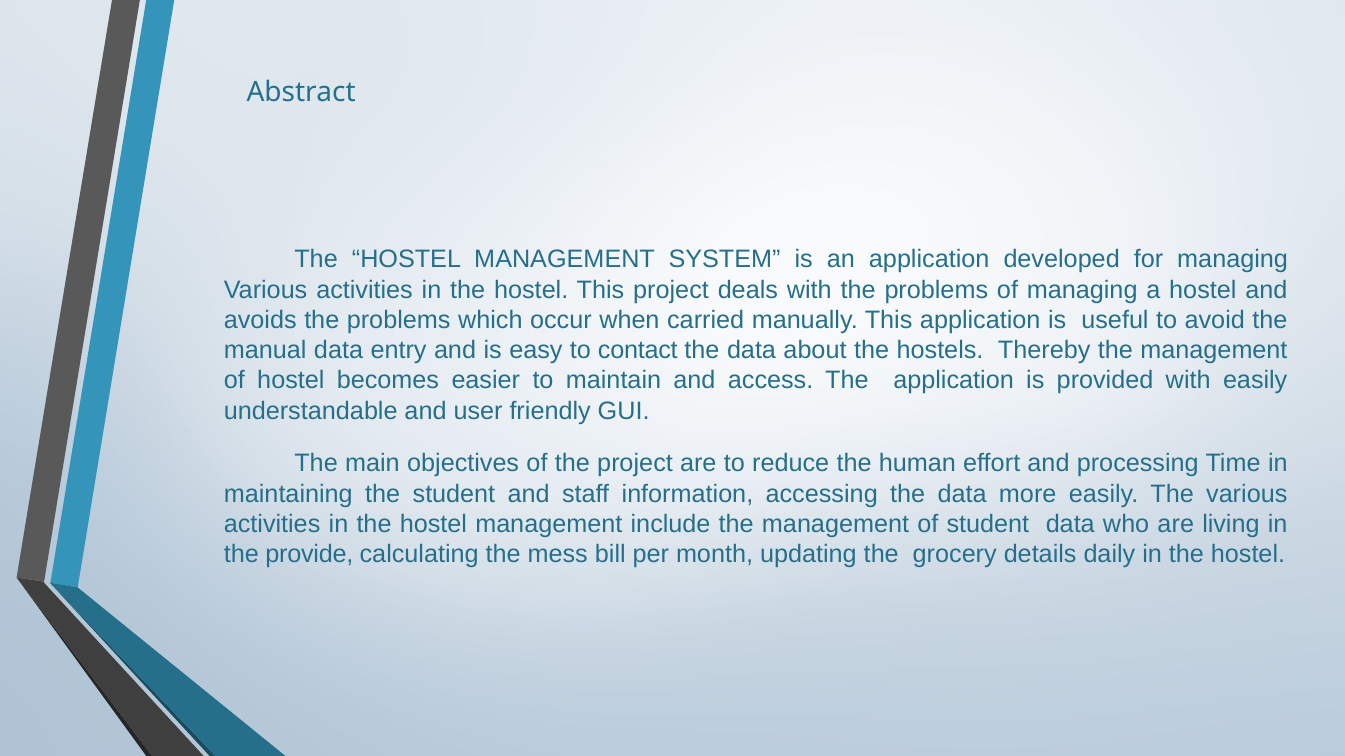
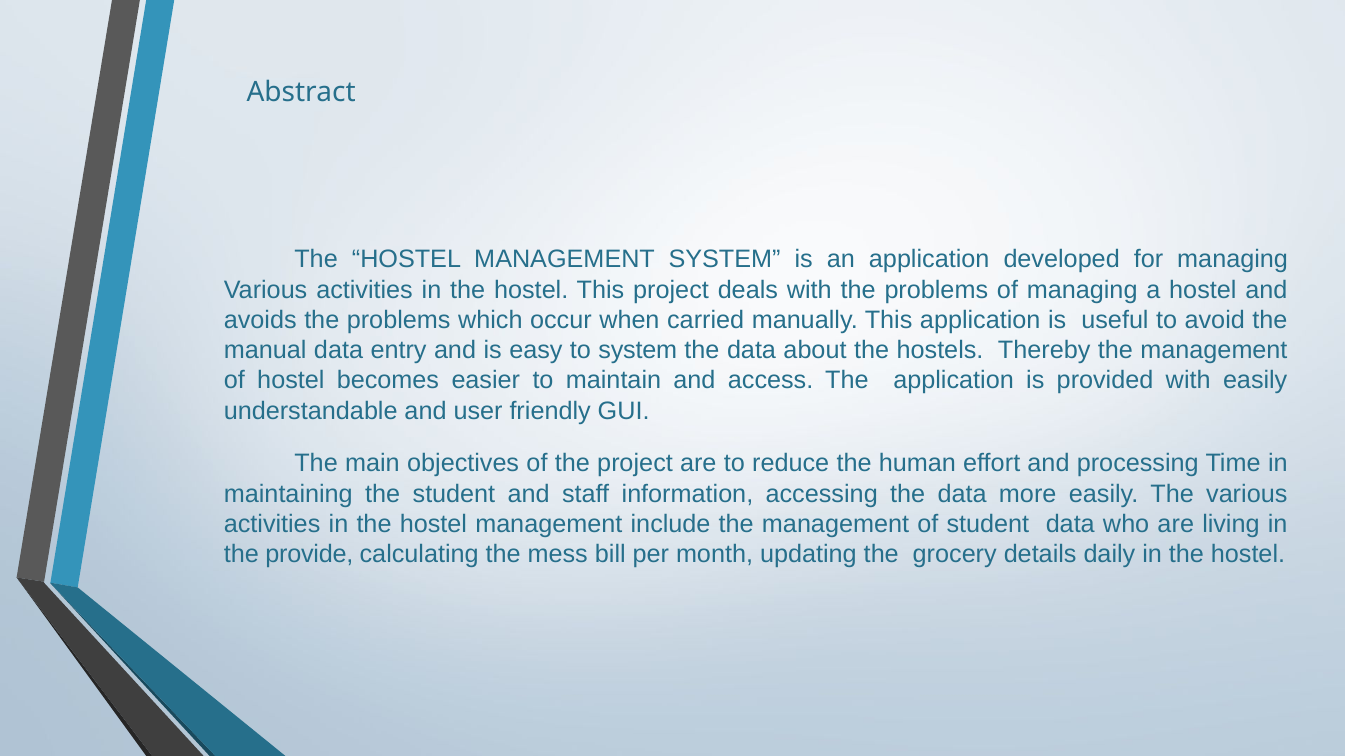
to contact: contact -> system
